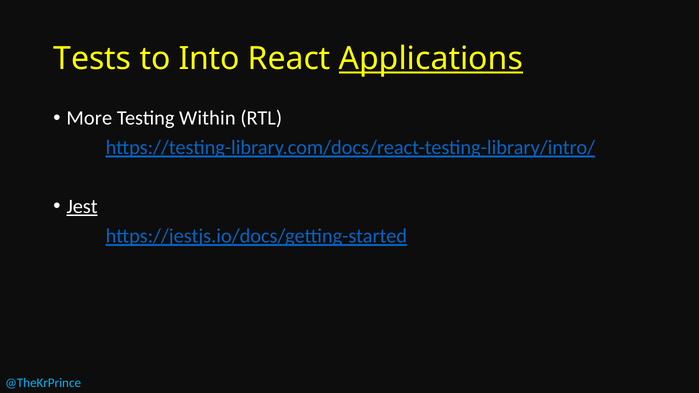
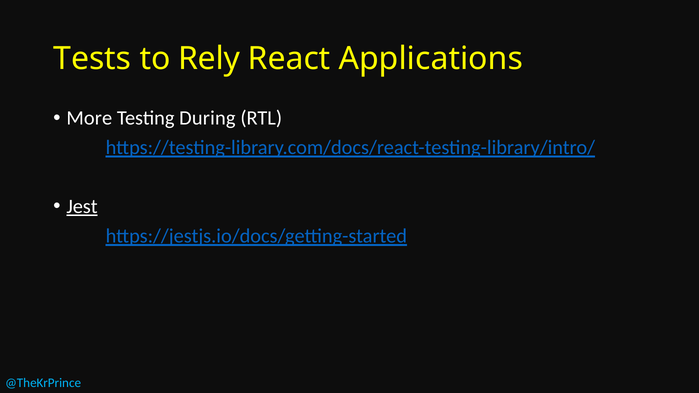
Into: Into -> Rely
Applications underline: present -> none
Within: Within -> During
